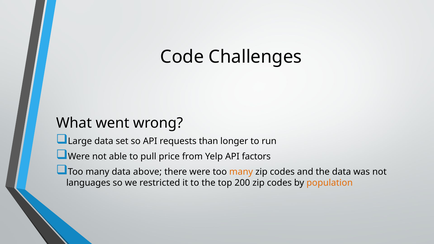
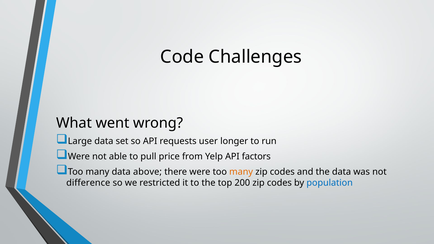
than: than -> user
languages: languages -> difference
population colour: orange -> blue
